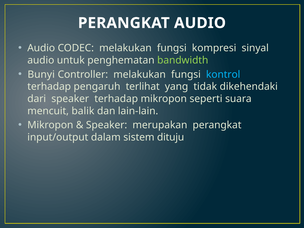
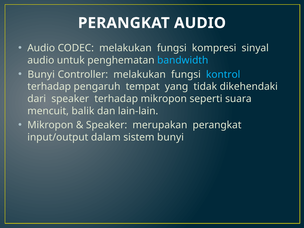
bandwidth colour: light green -> light blue
terlihat: terlihat -> tempat
sistem dituju: dituju -> bunyi
